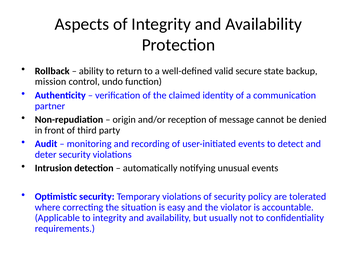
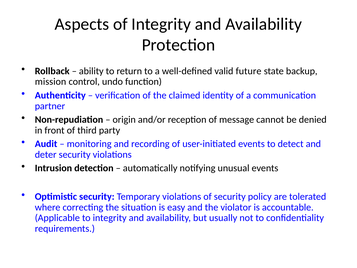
secure: secure -> future
